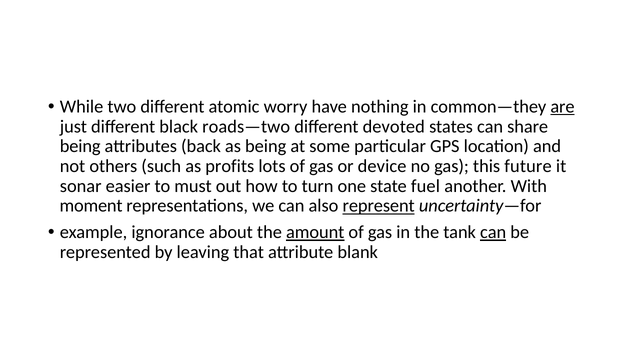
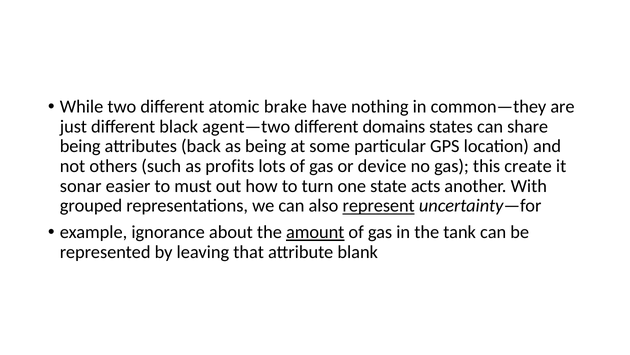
worry: worry -> brake
are underline: present -> none
roads—two: roads—two -> agent—two
devoted: devoted -> domains
future: future -> create
fuel: fuel -> acts
moment: moment -> grouped
can at (493, 232) underline: present -> none
